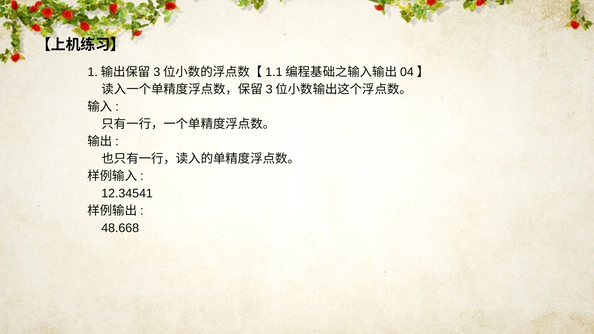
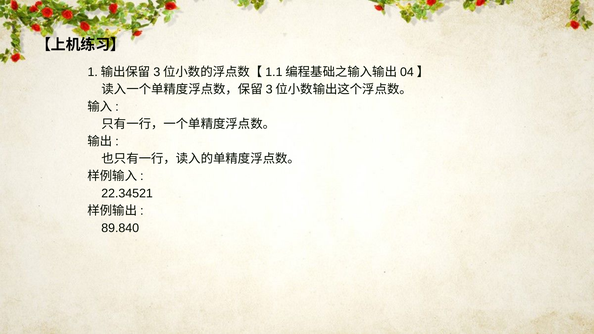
12.34541: 12.34541 -> 22.34521
48.668: 48.668 -> 89.840
